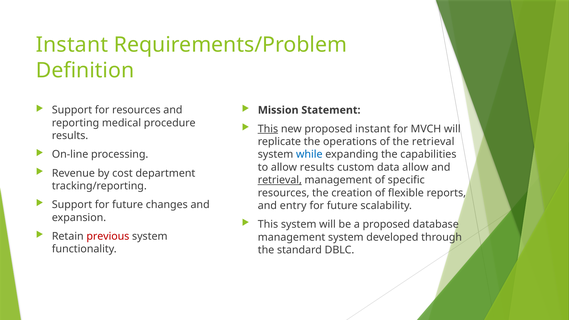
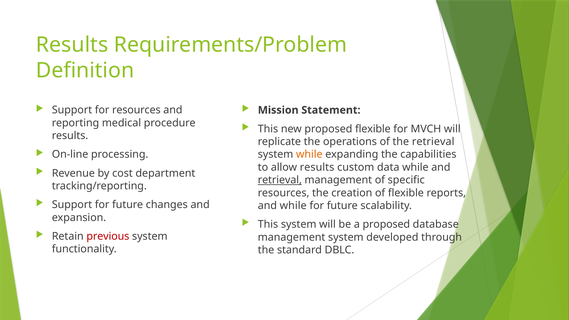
Instant at (72, 45): Instant -> Results
This at (268, 129) underline: present -> none
proposed instant: instant -> flexible
while at (309, 154) colour: blue -> orange
data allow: allow -> while
and entry: entry -> while
